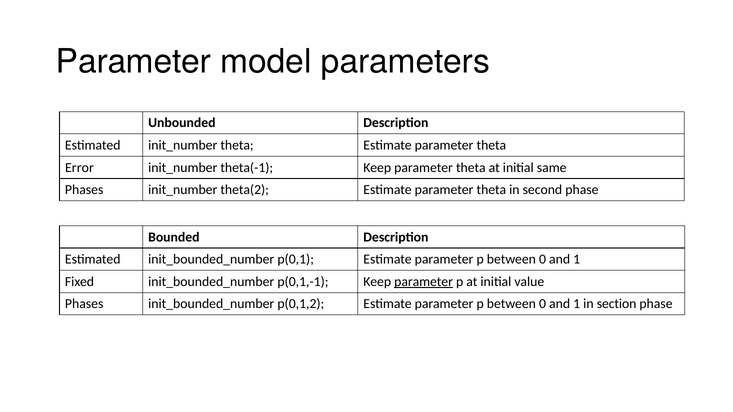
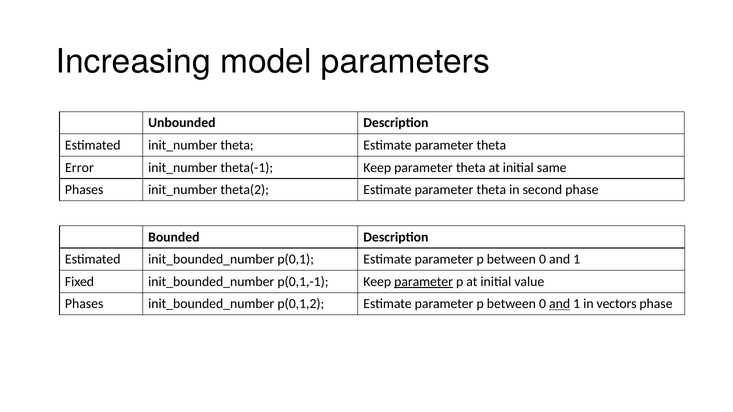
Parameter at (133, 62): Parameter -> Increasing
and at (560, 304) underline: none -> present
section: section -> vectors
